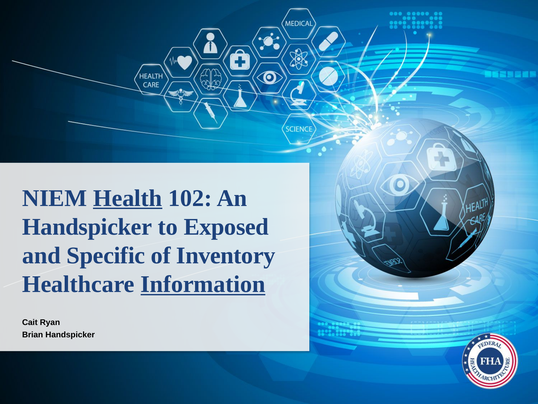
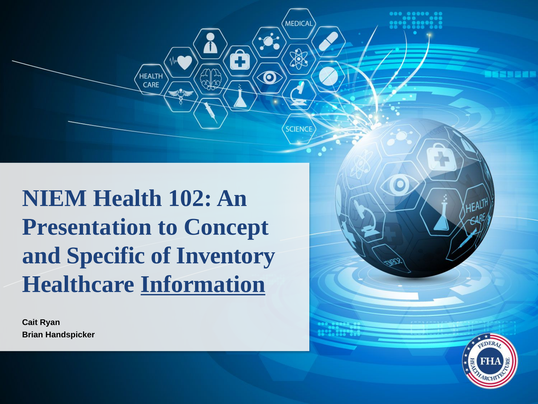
Health underline: present -> none
Handspicker at (87, 227): Handspicker -> Presentation
Exposed: Exposed -> Concept
